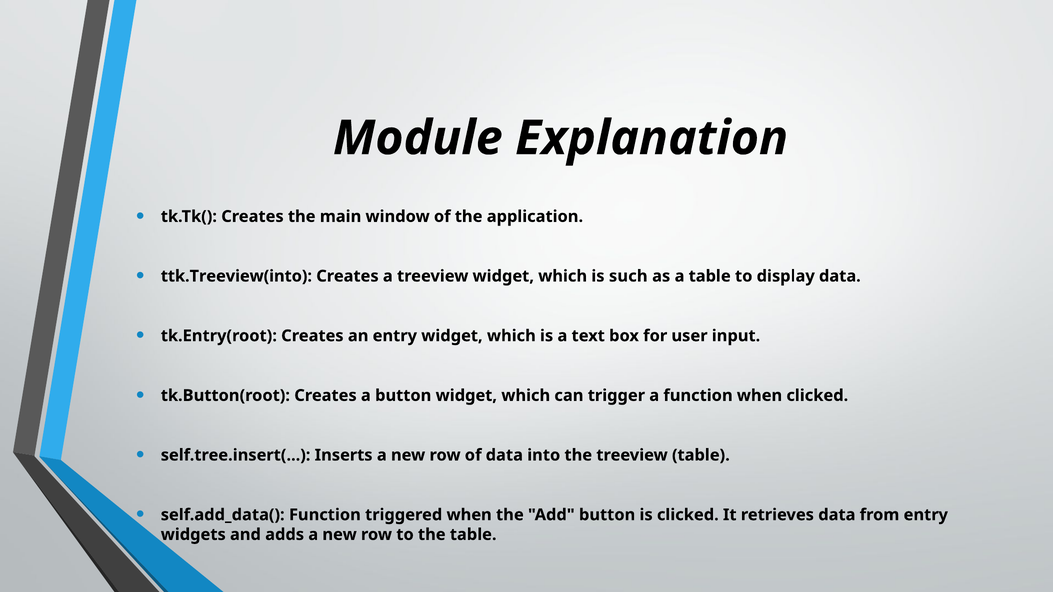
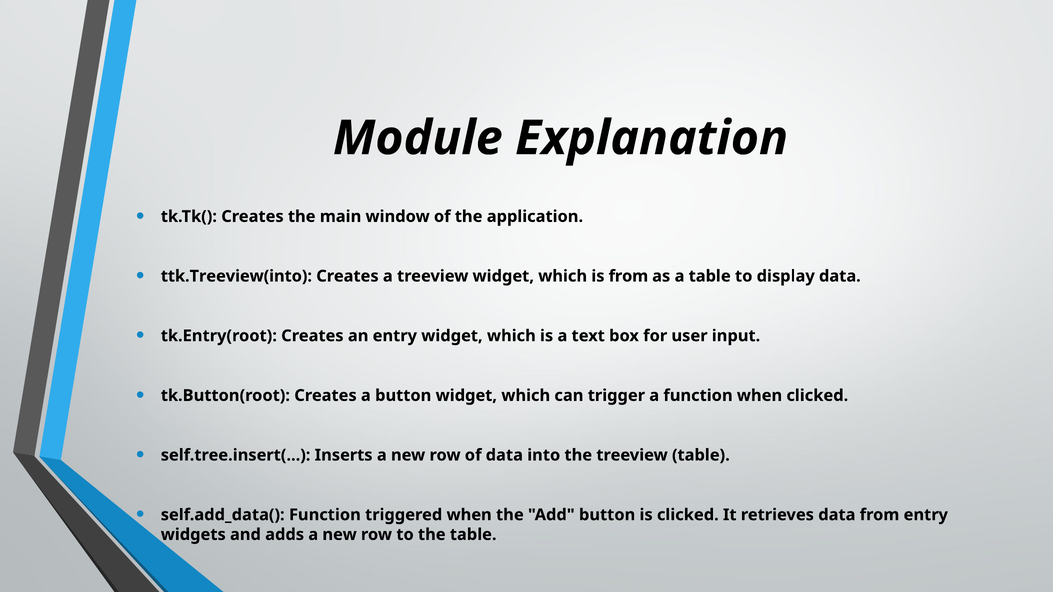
is such: such -> from
